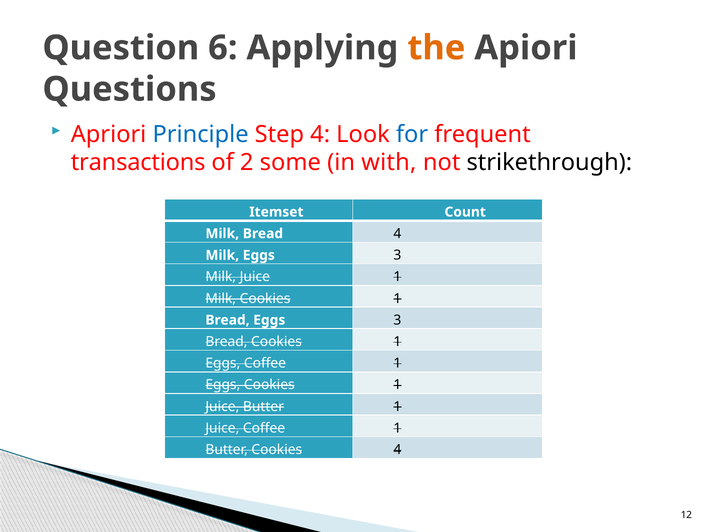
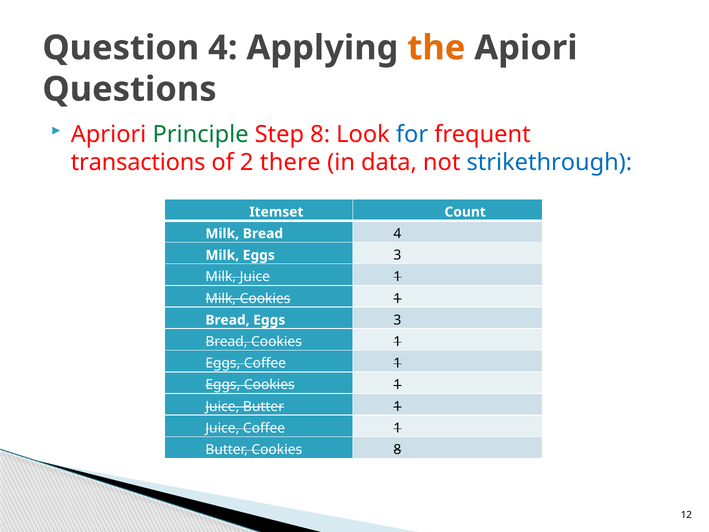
Question 6: 6 -> 4
Principle colour: blue -> green
Step 4: 4 -> 8
some: some -> there
with: with -> data
strikethrough colour: black -> blue
Cookies 4: 4 -> 8
